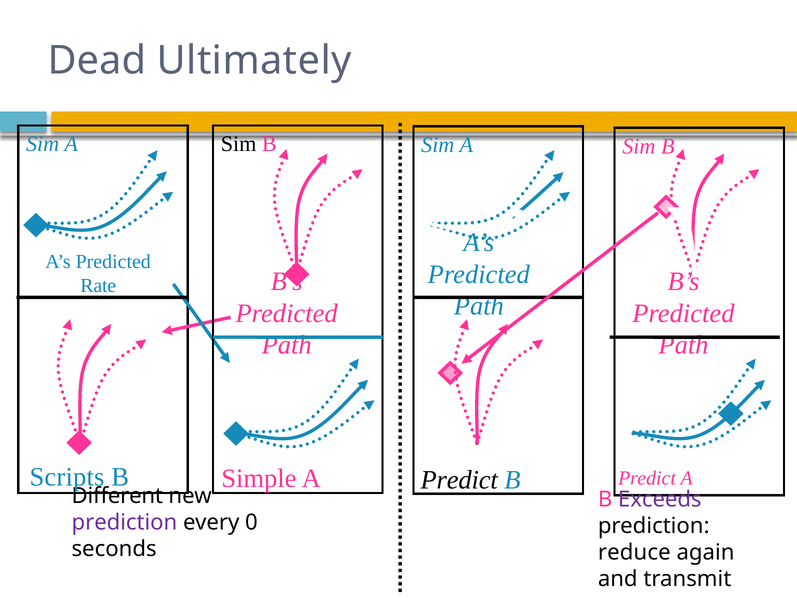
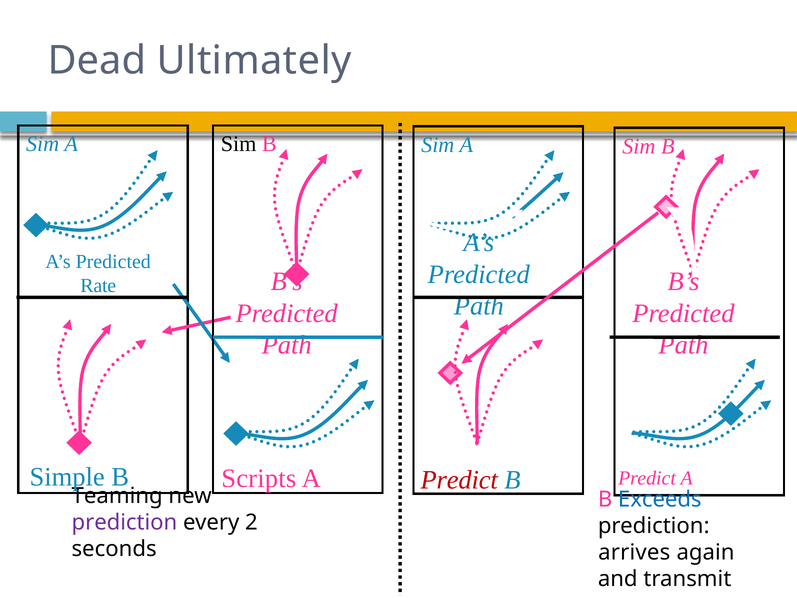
Scripts: Scripts -> Simple
Predict at (459, 480) colour: black -> red
Simple: Simple -> Scripts
Different: Different -> Teaming
Exceeds colour: purple -> blue
0: 0 -> 2
reduce: reduce -> arrives
